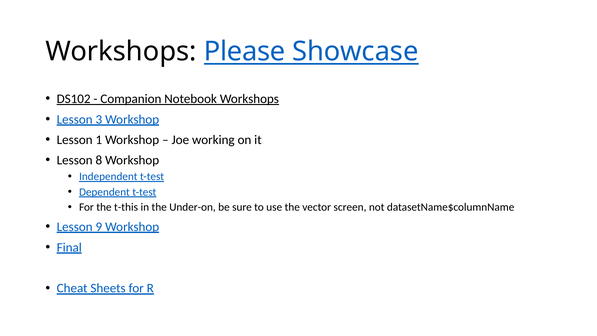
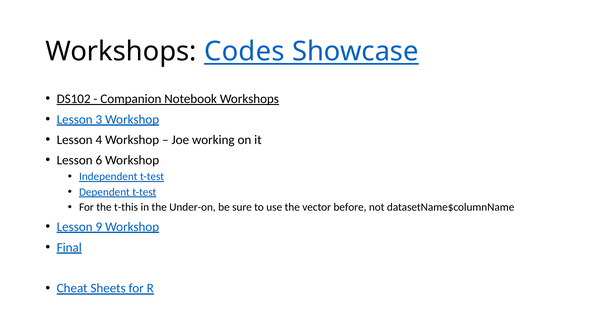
Please: Please -> Codes
1: 1 -> 4
8: 8 -> 6
screen: screen -> before
